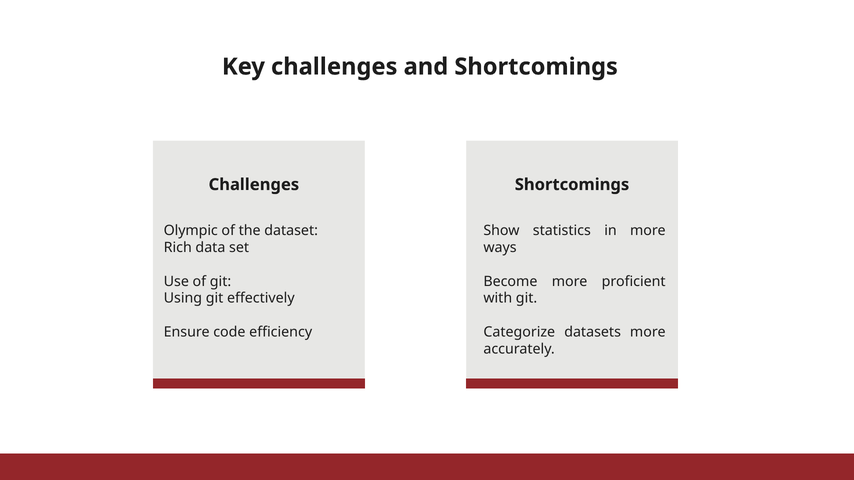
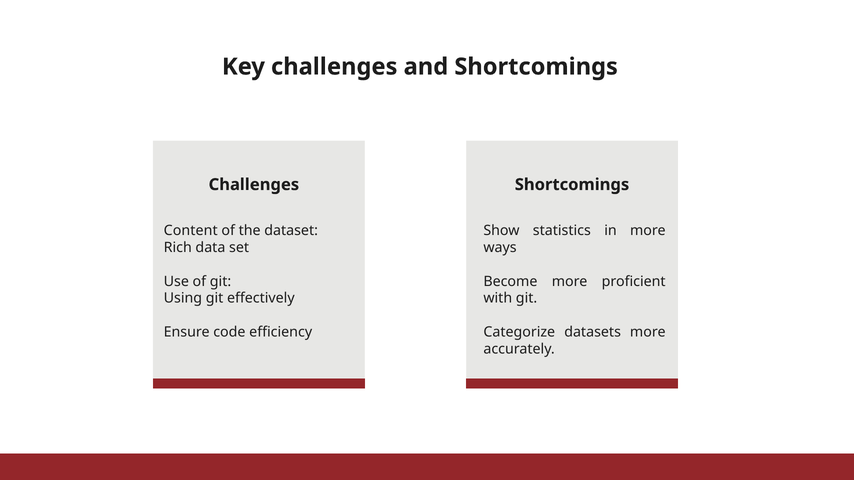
Olympic: Olympic -> Content
